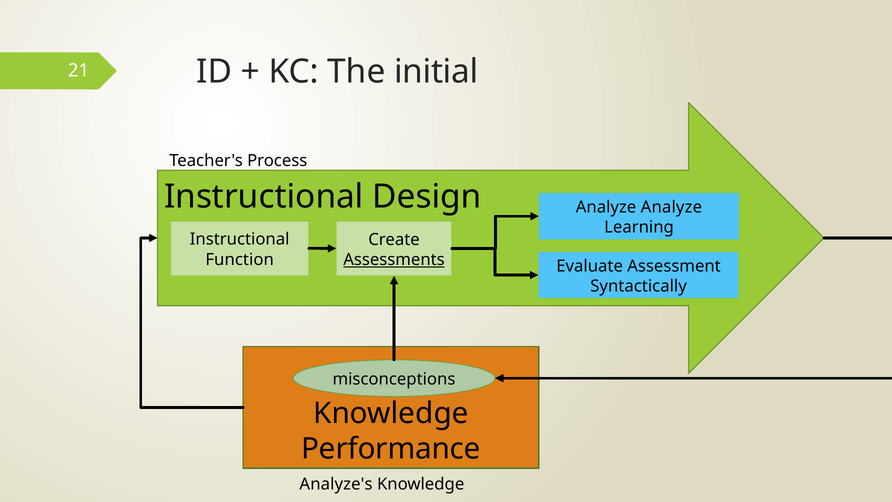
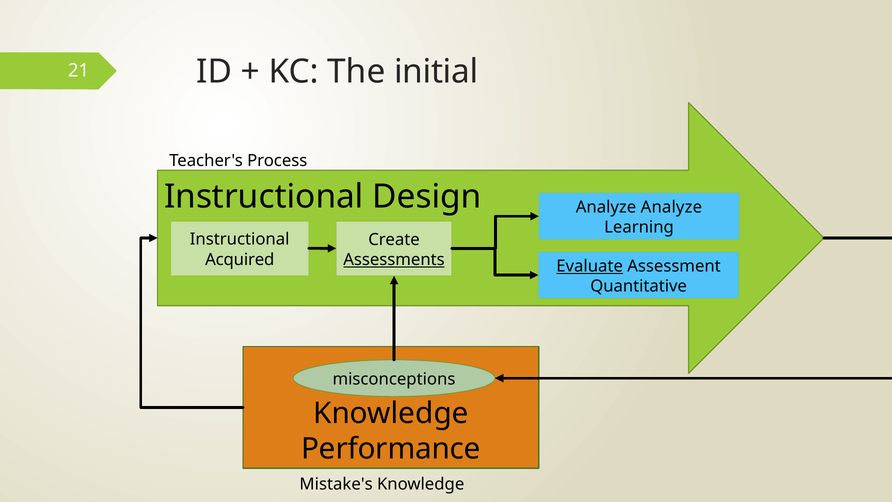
Function: Function -> Acquired
Evaluate underline: none -> present
Syntactically: Syntactically -> Quantitative
Analyze's: Analyze's -> Mistake's
